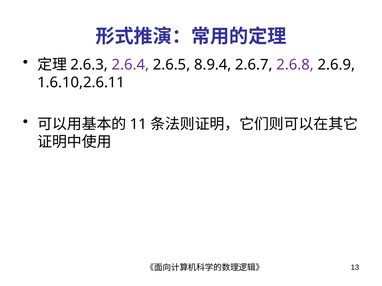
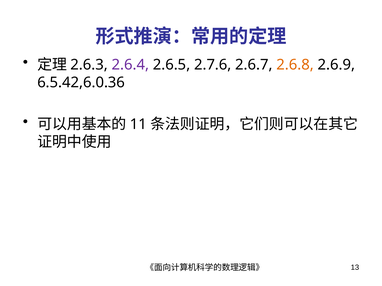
8.9.4: 8.9.4 -> 2.7.6
2.6.8 colour: purple -> orange
1.6.10,2.6.11: 1.6.10,2.6.11 -> 6.5.42,6.0.36
